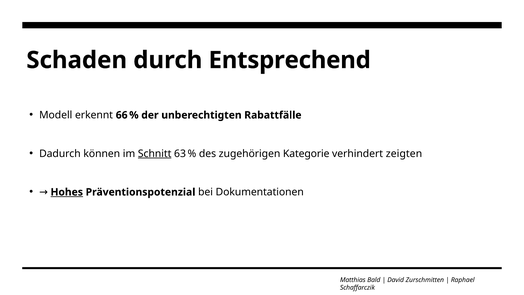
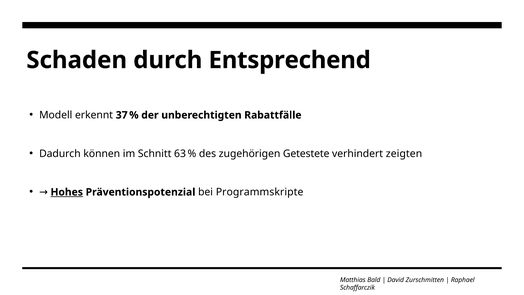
66: 66 -> 37
Schnitt underline: present -> none
Kategorie: Kategorie -> Getestete
Dokumentationen: Dokumentationen -> Programmskripte
